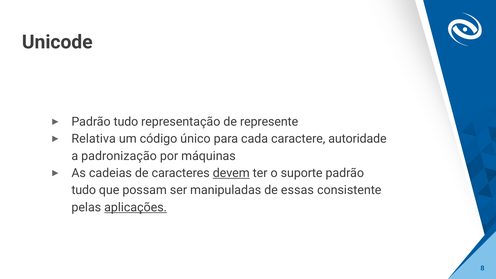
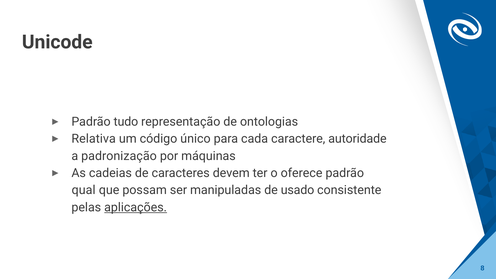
represente: represente -> ontologias
devem underline: present -> none
suporte: suporte -> oferece
tudo at (84, 190): tudo -> qual
essas: essas -> usado
